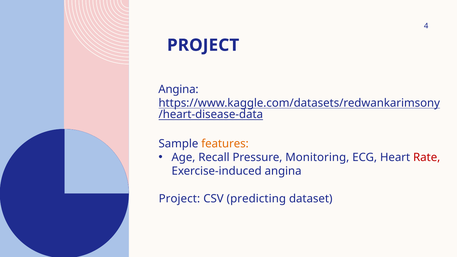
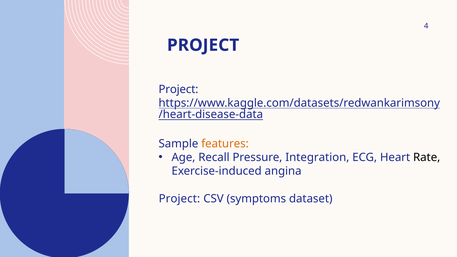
Angina at (178, 89): Angina -> Project
Monitoring: Monitoring -> Integration
Rate colour: red -> black
predicting: predicting -> symptoms
